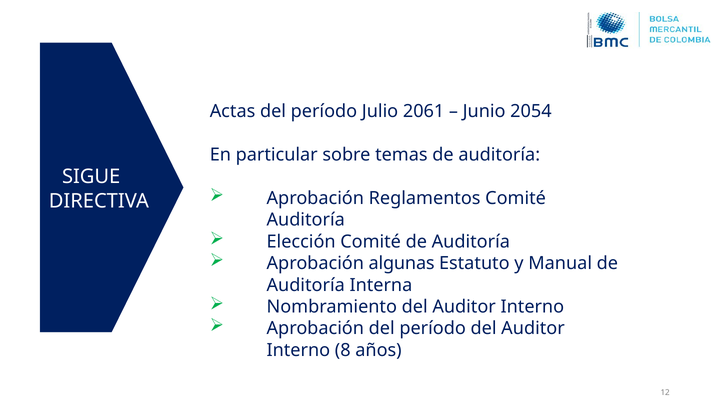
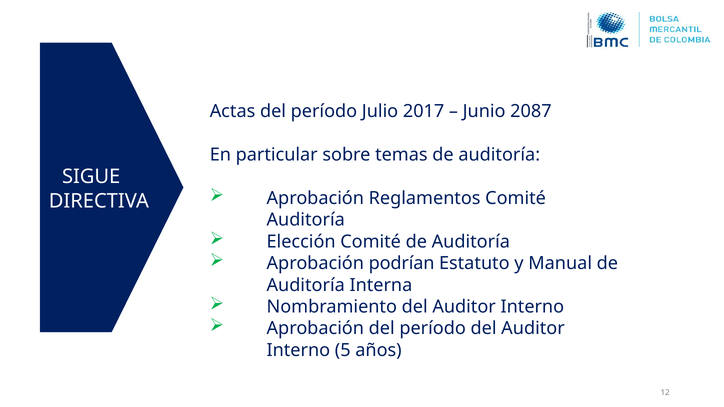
2061: 2061 -> 2017
2054: 2054 -> 2087
algunas: algunas -> podrían
8: 8 -> 5
